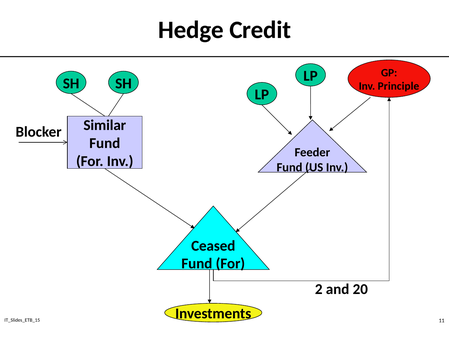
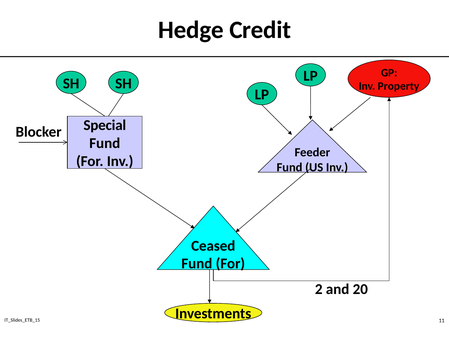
Principle: Principle -> Property
Similar: Similar -> Special
